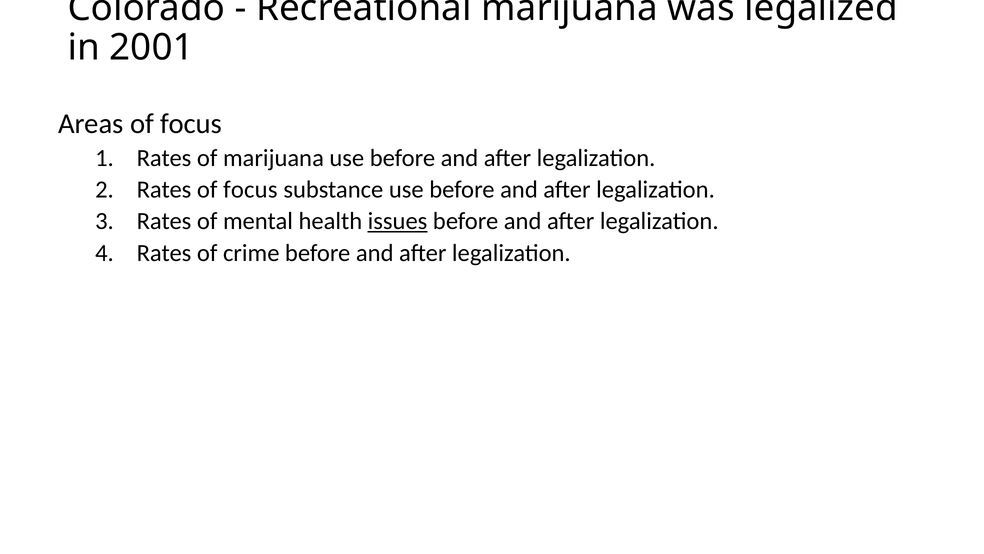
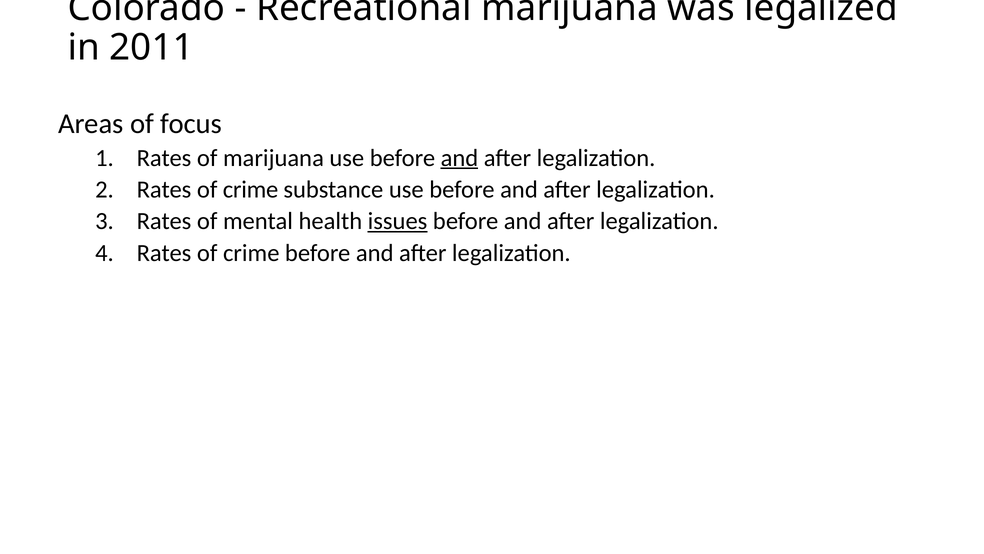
2001: 2001 -> 2011
and at (459, 158) underline: none -> present
focus at (250, 189): focus -> crime
